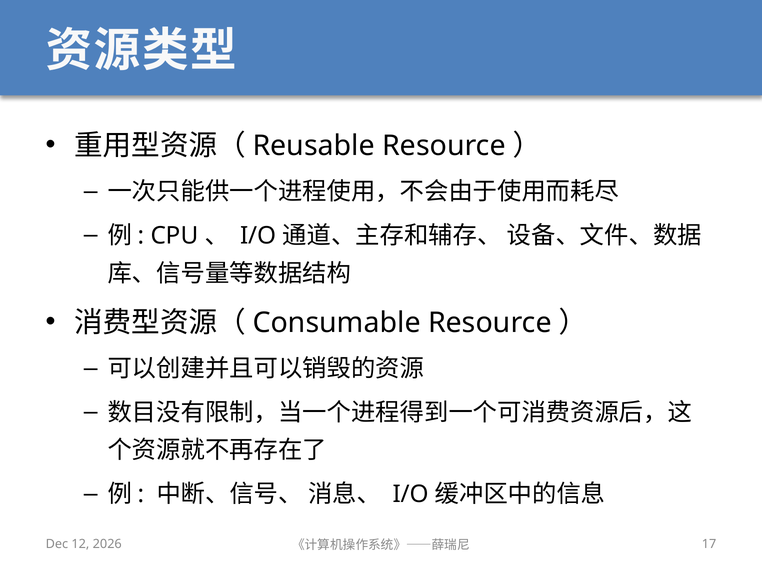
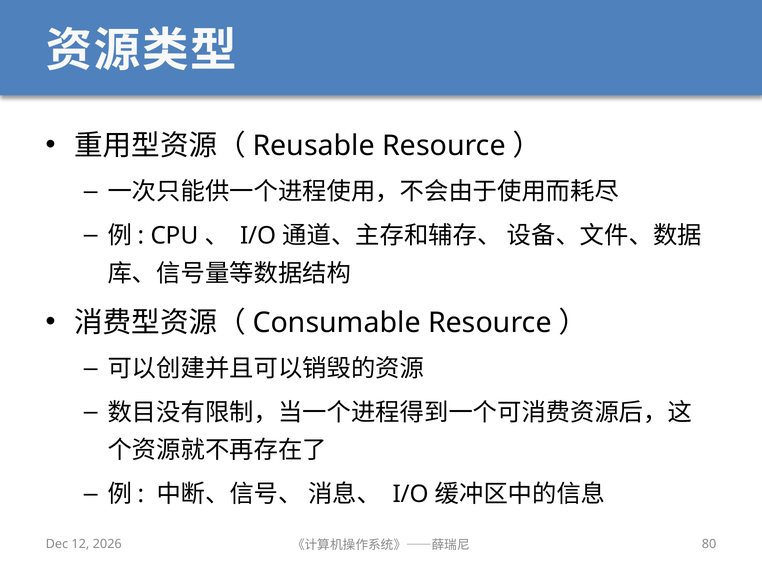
17: 17 -> 80
